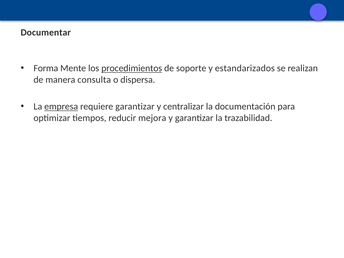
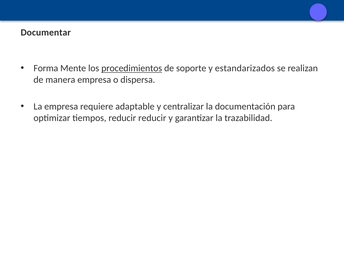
manera consulta: consulta -> empresa
empresa at (61, 107) underline: present -> none
requiere garantizar: garantizar -> adaptable
reducir mejora: mejora -> reducir
